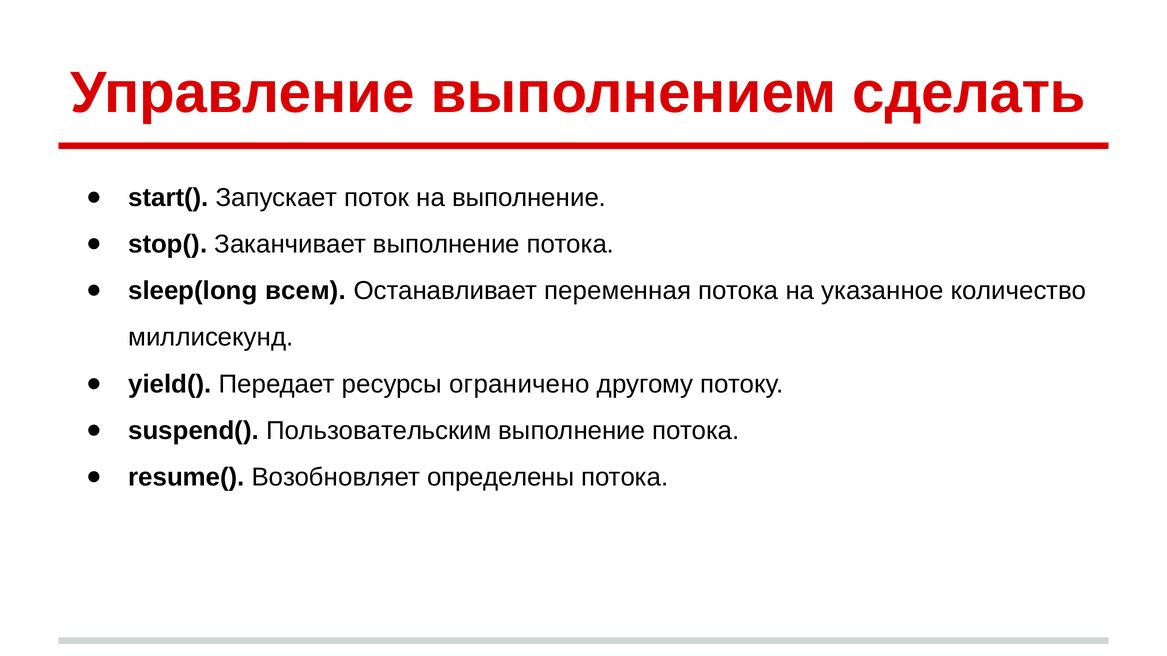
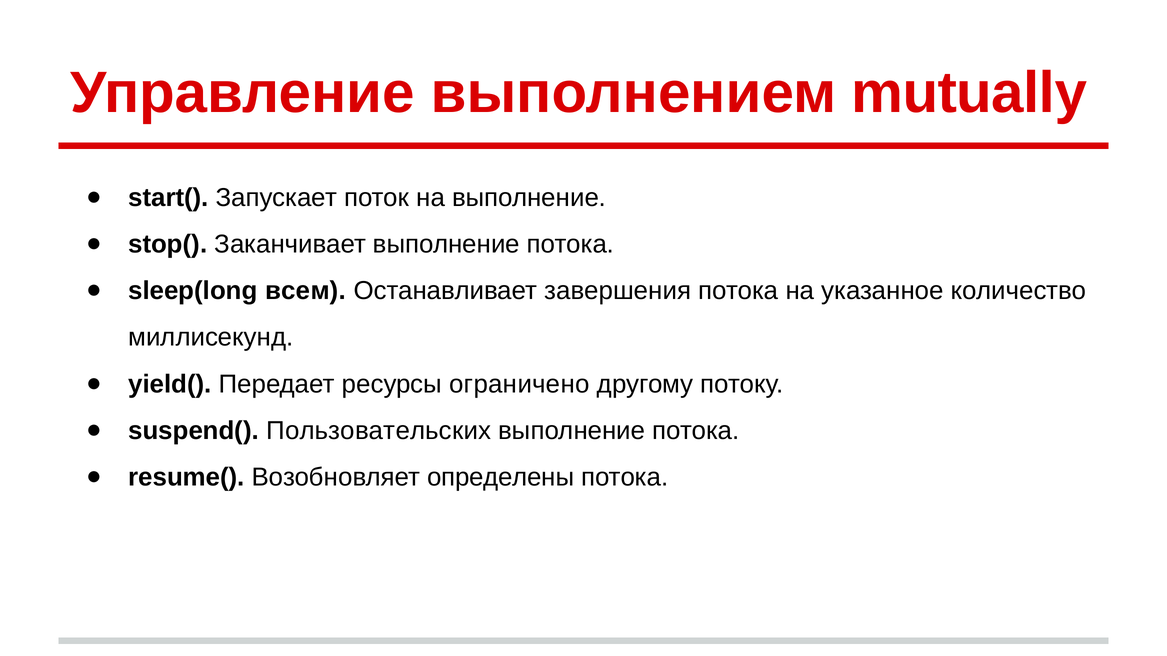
сделать: сделать -> mutually
переменная: переменная -> завершения
Пользовательским: Пользовательским -> Пользовательских
